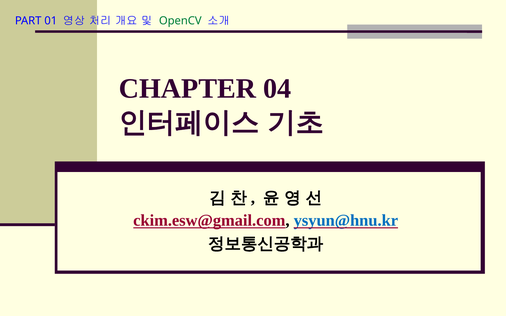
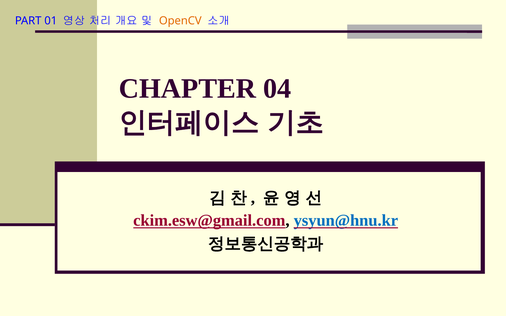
OpenCV colour: green -> orange
